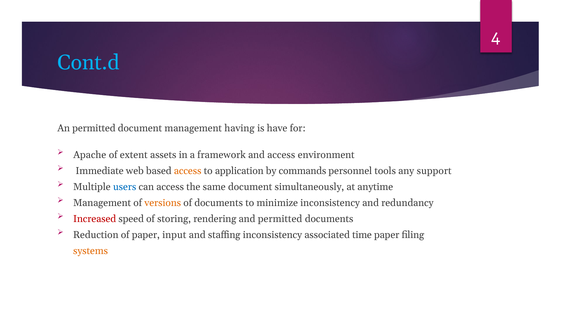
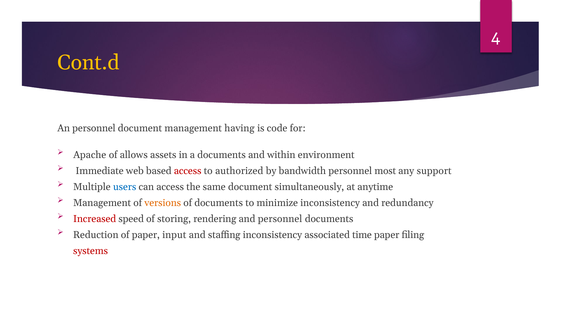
Cont.d colour: light blue -> yellow
An permitted: permitted -> personnel
have: have -> code
extent: extent -> allows
a framework: framework -> documents
and access: access -> within
access at (188, 171) colour: orange -> red
application: application -> authorized
commands: commands -> bandwidth
tools: tools -> most
and permitted: permitted -> personnel
systems colour: orange -> red
